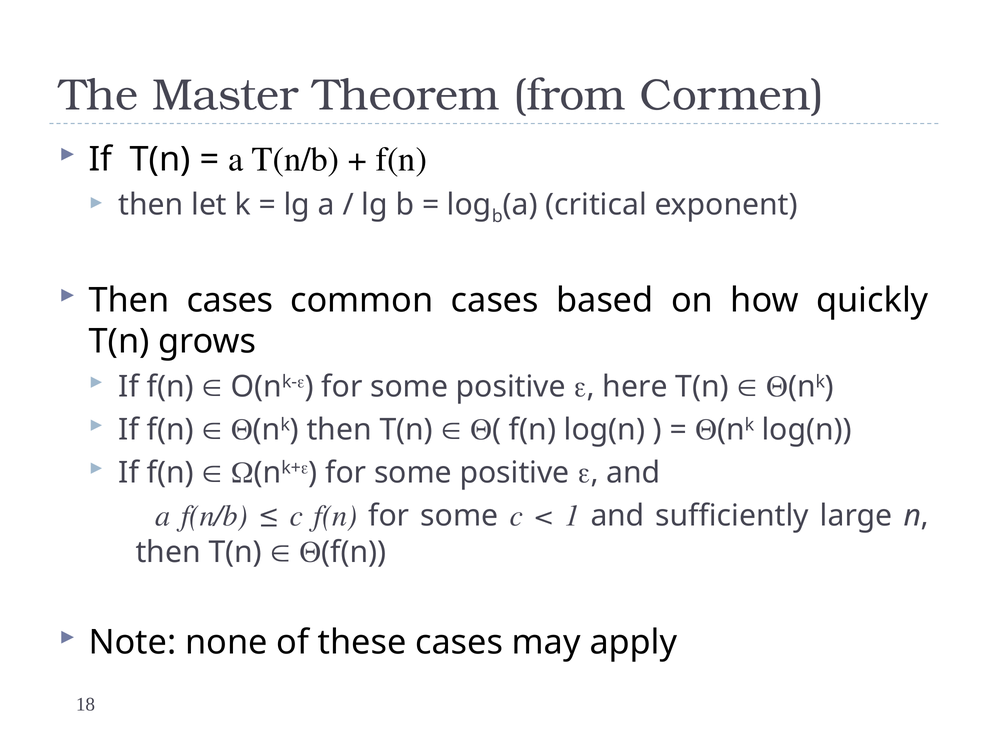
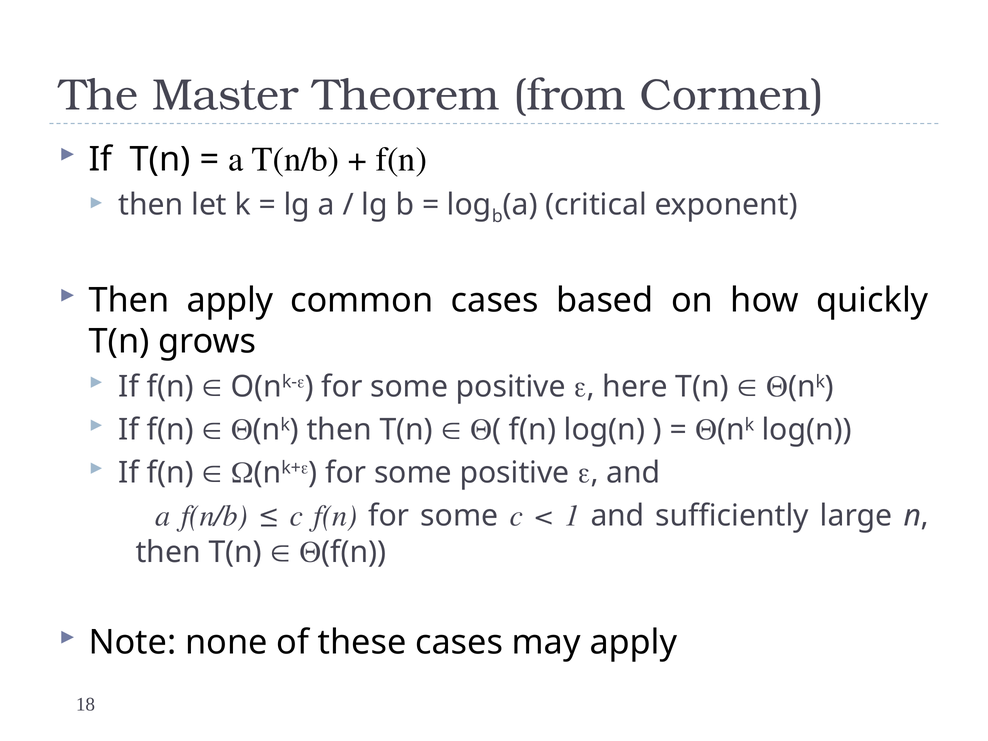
Then cases: cases -> apply
